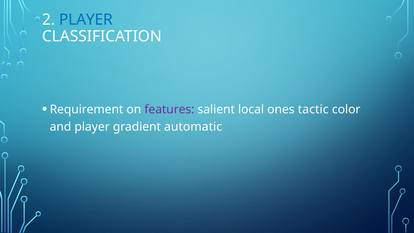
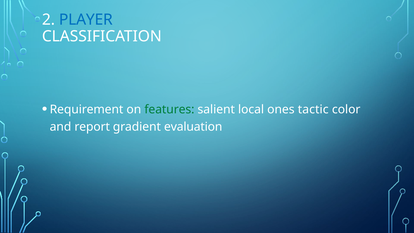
features colour: purple -> green
and player: player -> report
automatic: automatic -> evaluation
